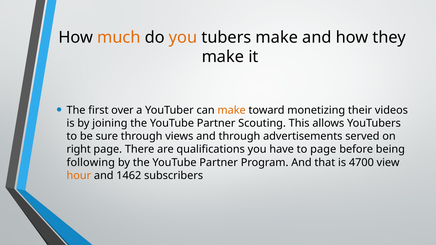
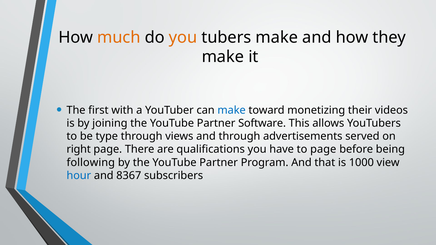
over: over -> with
make at (232, 110) colour: orange -> blue
Scouting: Scouting -> Software
sure: sure -> type
4700: 4700 -> 1000
hour colour: orange -> blue
1462: 1462 -> 8367
